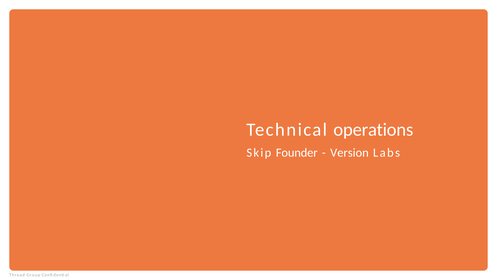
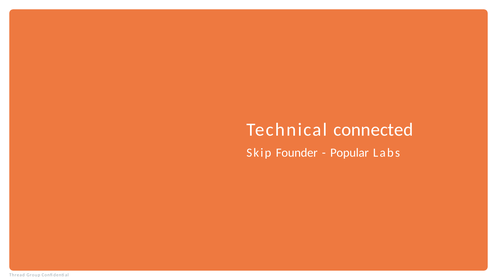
operations: operations -> connected
Version: Version -> Popular
